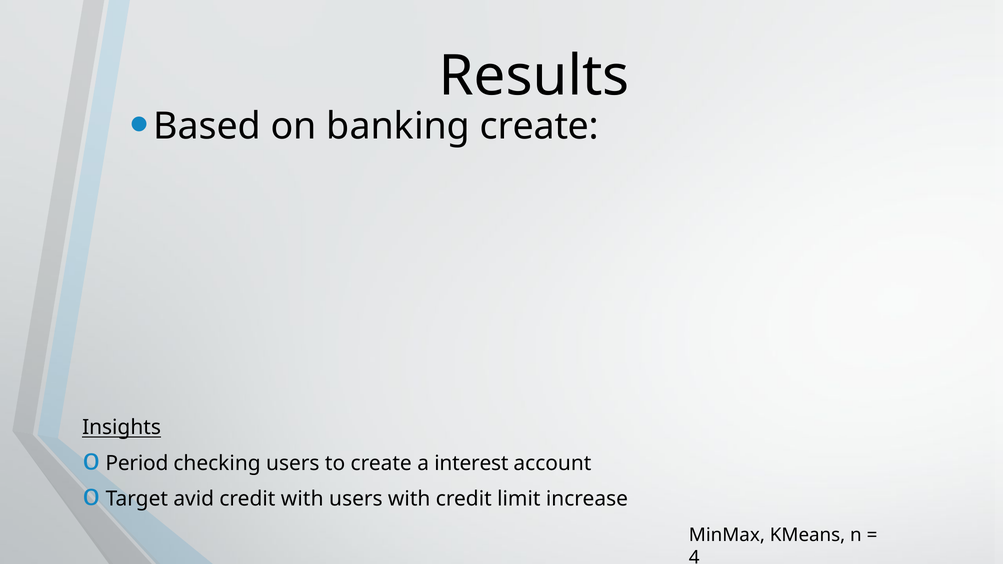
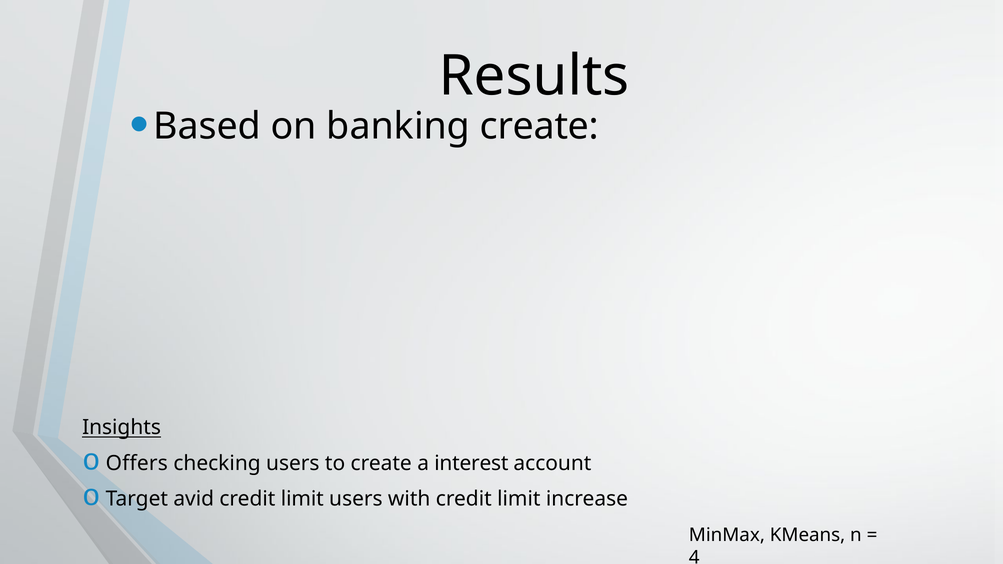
Period: Period -> Offers
avid credit with: with -> limit
